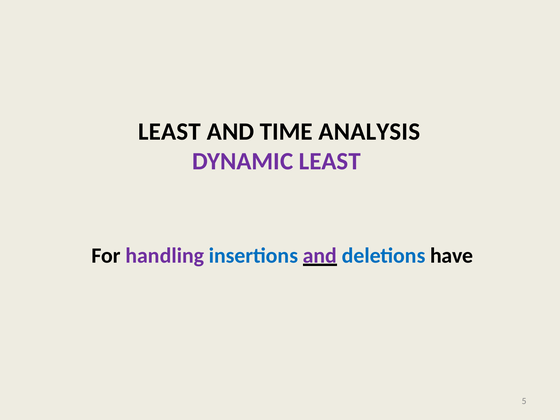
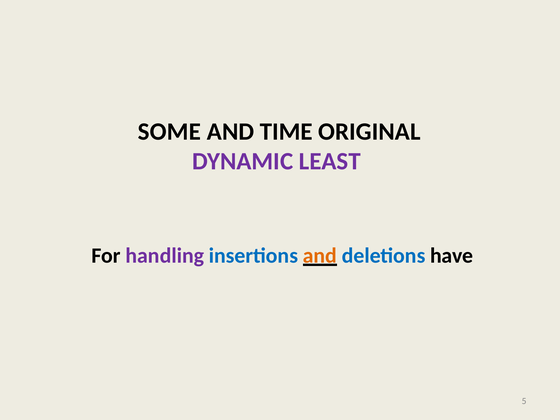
LEAST at (170, 131): LEAST -> SOME
ANALYSIS: ANALYSIS -> ORIGINAL
and at (320, 256) colour: purple -> orange
